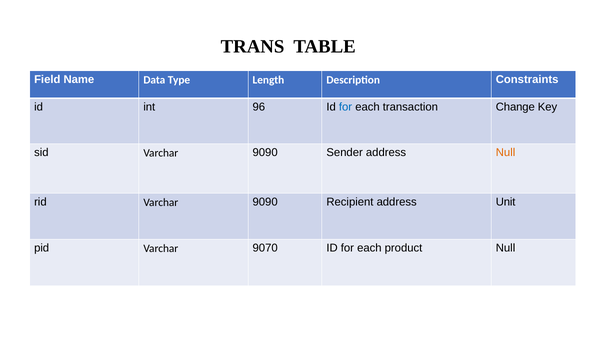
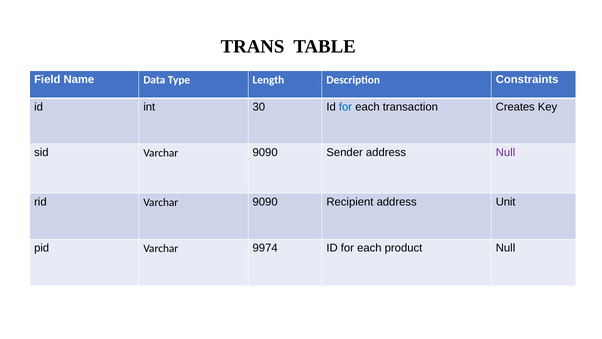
96: 96 -> 30
Change: Change -> Creates
Null at (506, 152) colour: orange -> purple
9070: 9070 -> 9974
